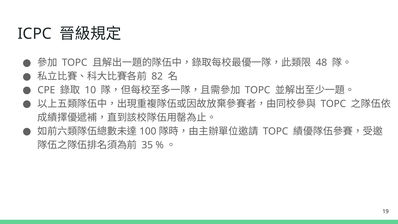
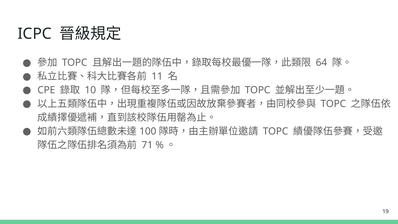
48: 48 -> 64
82: 82 -> 11
35: 35 -> 71
